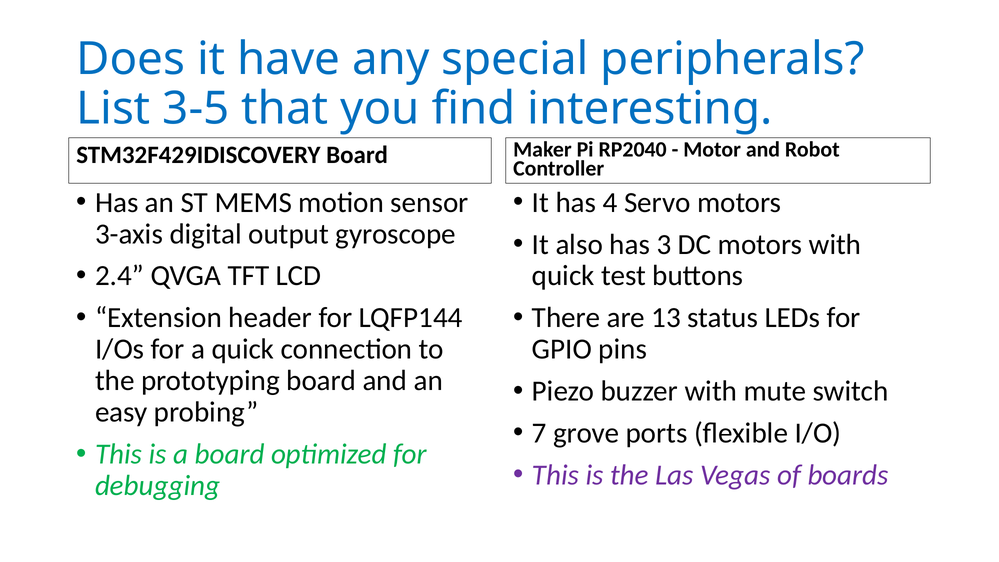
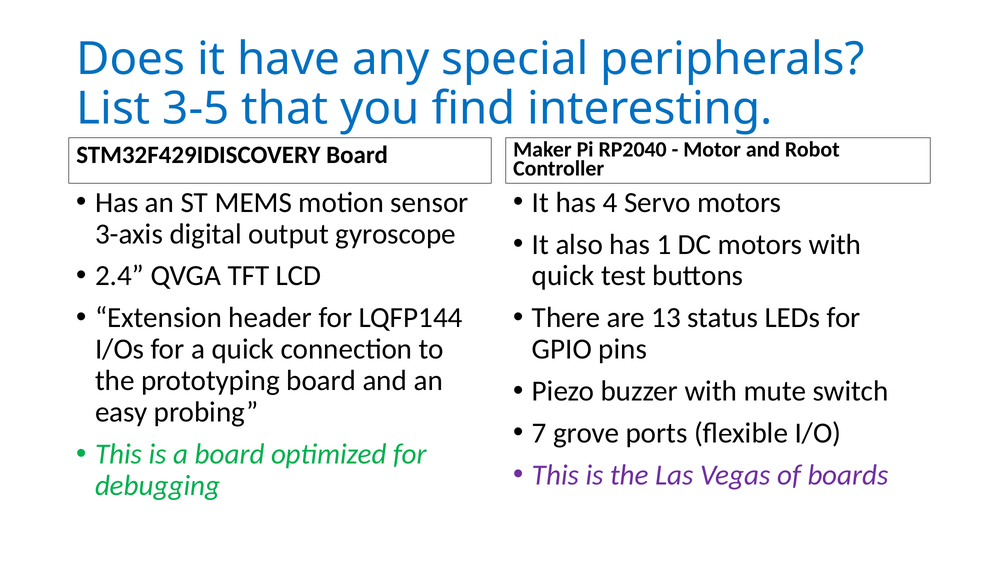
3: 3 -> 1
